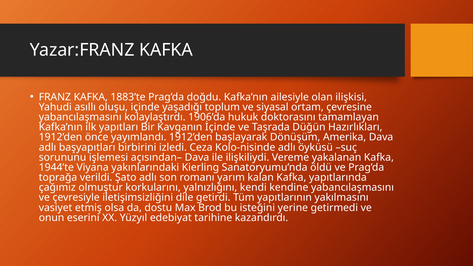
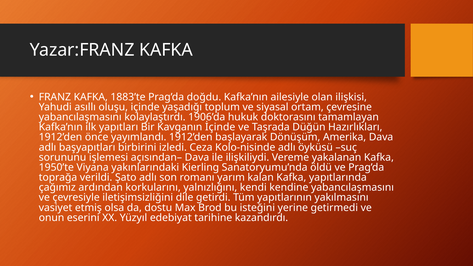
1944’te: 1944’te -> 1950’te
olmuştur: olmuştur -> ardından
